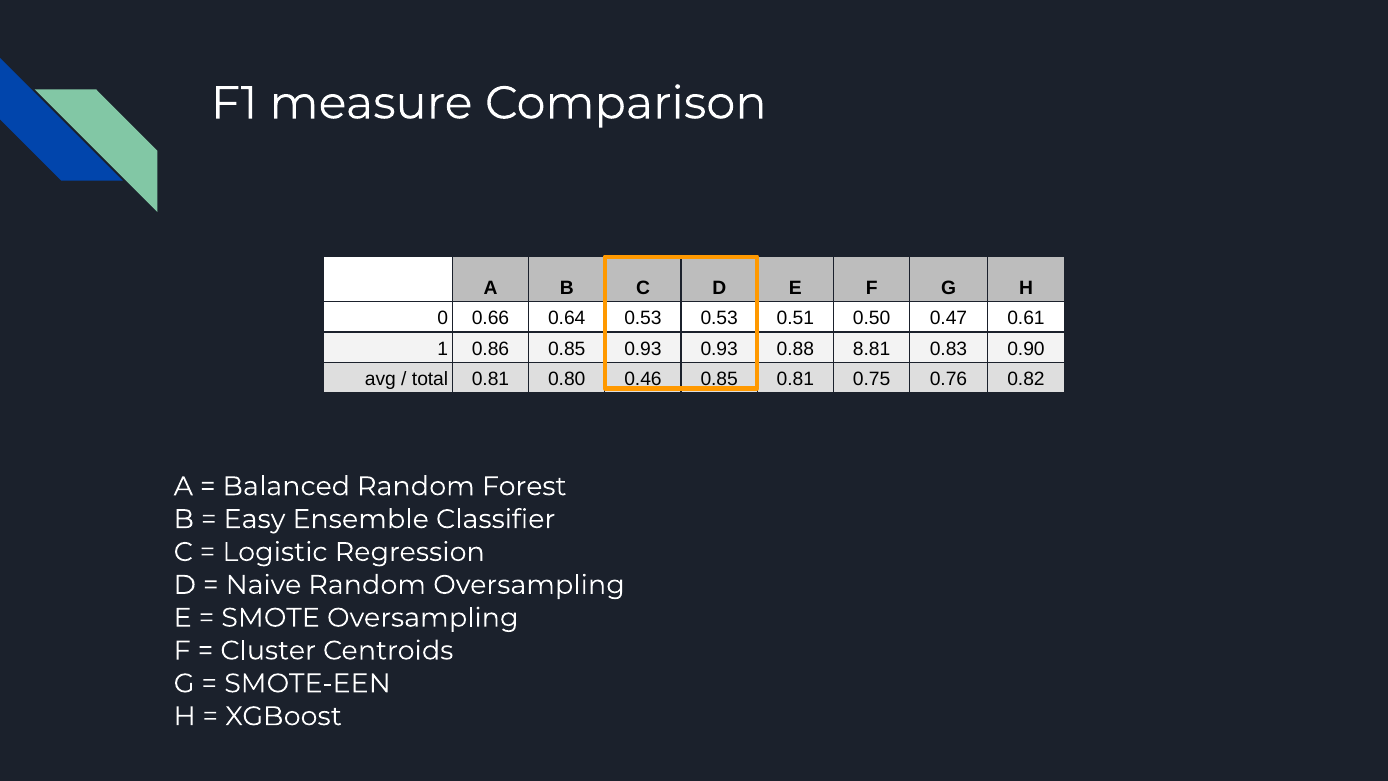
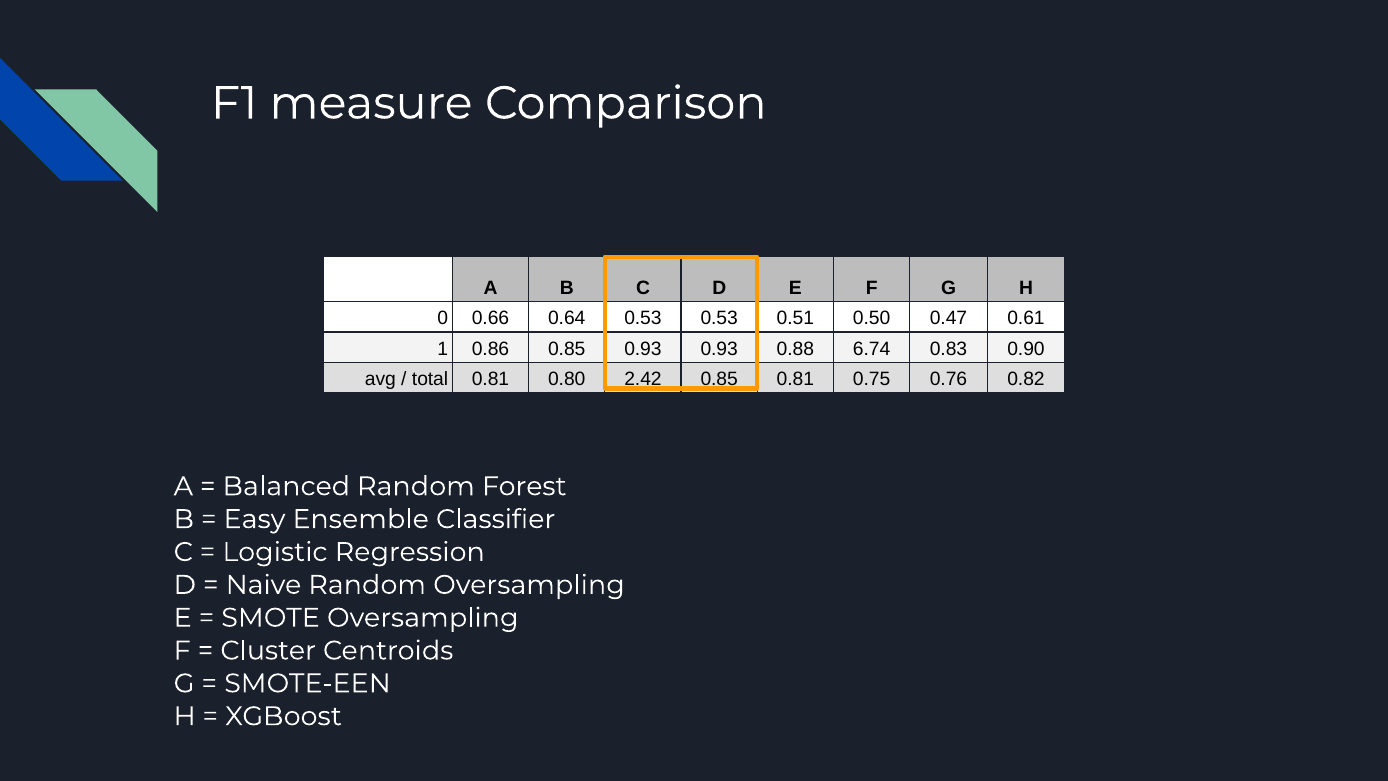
8.81: 8.81 -> 6.74
0.46: 0.46 -> 2.42
